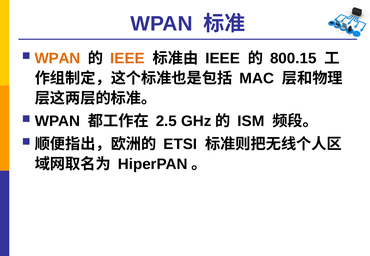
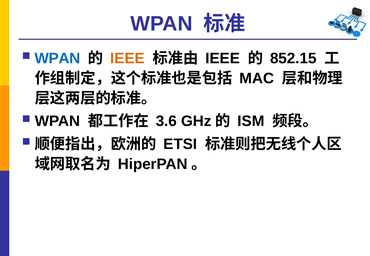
WPAN at (57, 58) colour: orange -> blue
800.15: 800.15 -> 852.15
2.5: 2.5 -> 3.6
